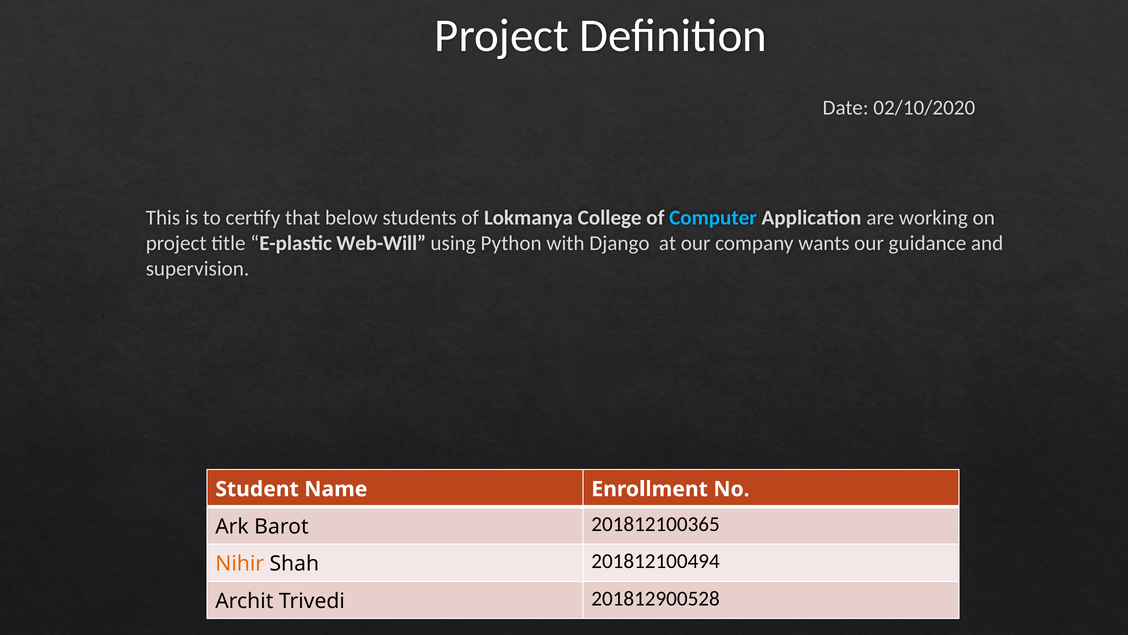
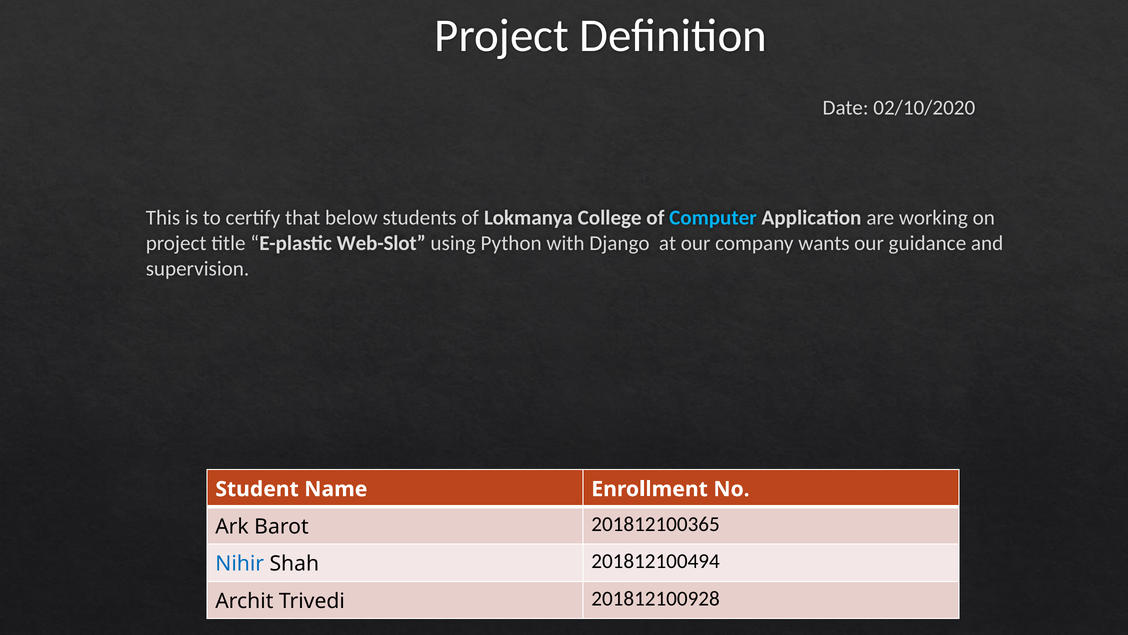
Web-Will: Web-Will -> Web-Slot
Nihir colour: orange -> blue
201812900528: 201812900528 -> 201812100928
